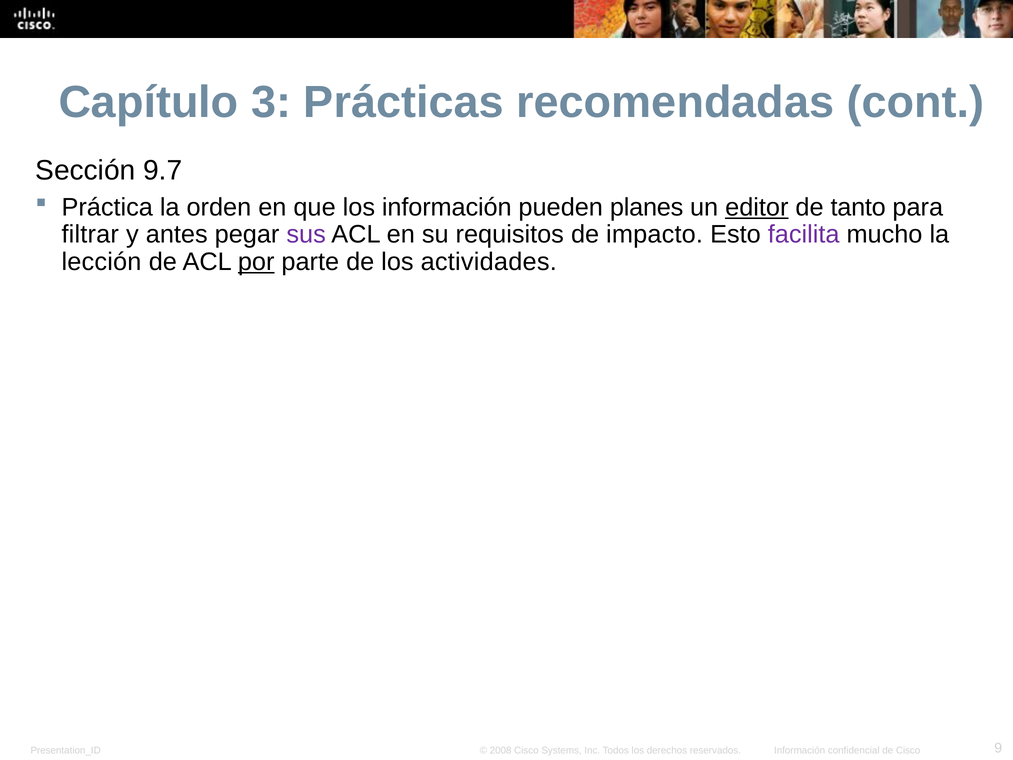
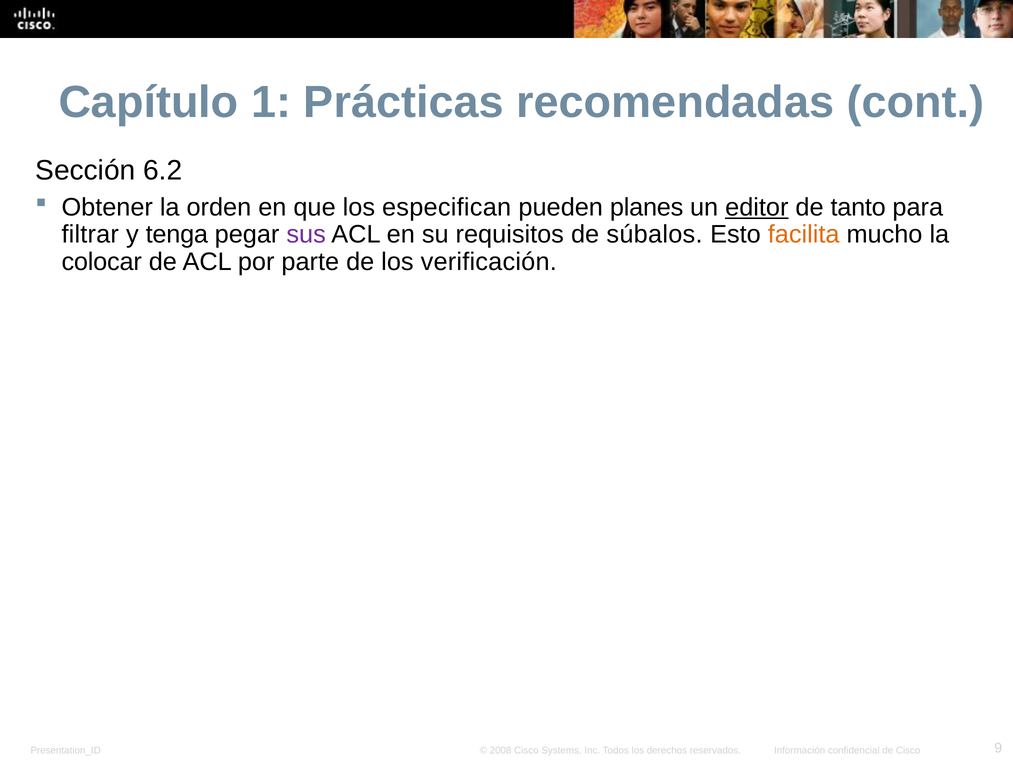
3: 3 -> 1
9.7: 9.7 -> 6.2
Práctica: Práctica -> Obtener
los información: información -> especifican
antes: antes -> tenga
impacto: impacto -> súbalos
facilita colour: purple -> orange
lección: lección -> colocar
por underline: present -> none
actividades: actividades -> verificación
